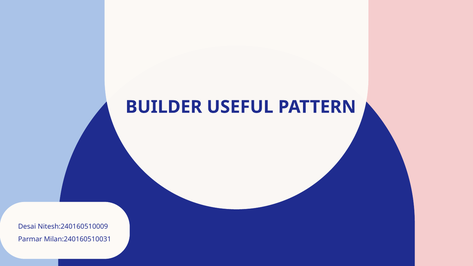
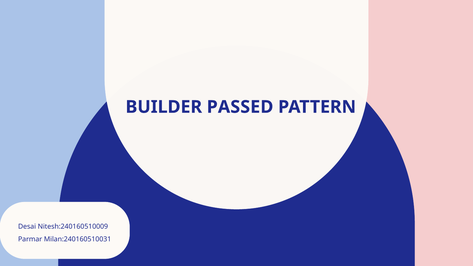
USEFUL: USEFUL -> PASSED
